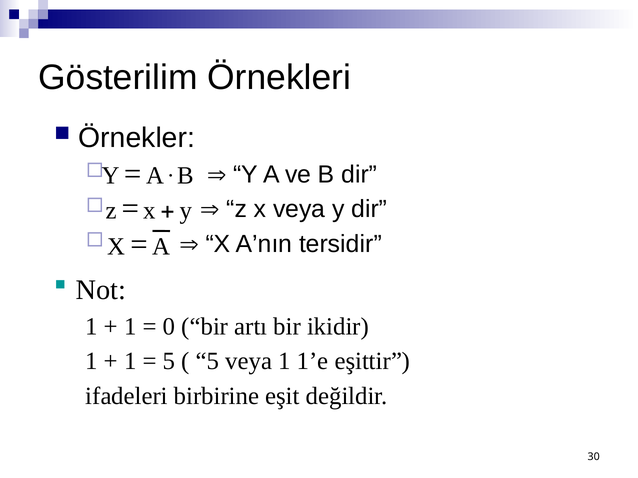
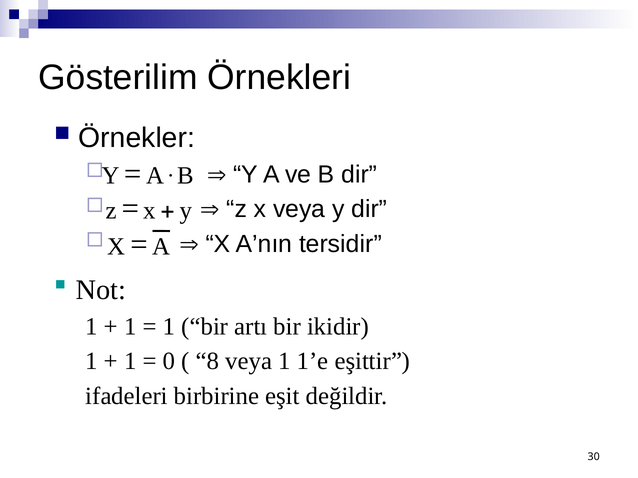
0 at (169, 327): 0 -> 1
5 at (169, 362): 5 -> 0
5 at (208, 362): 5 -> 8
